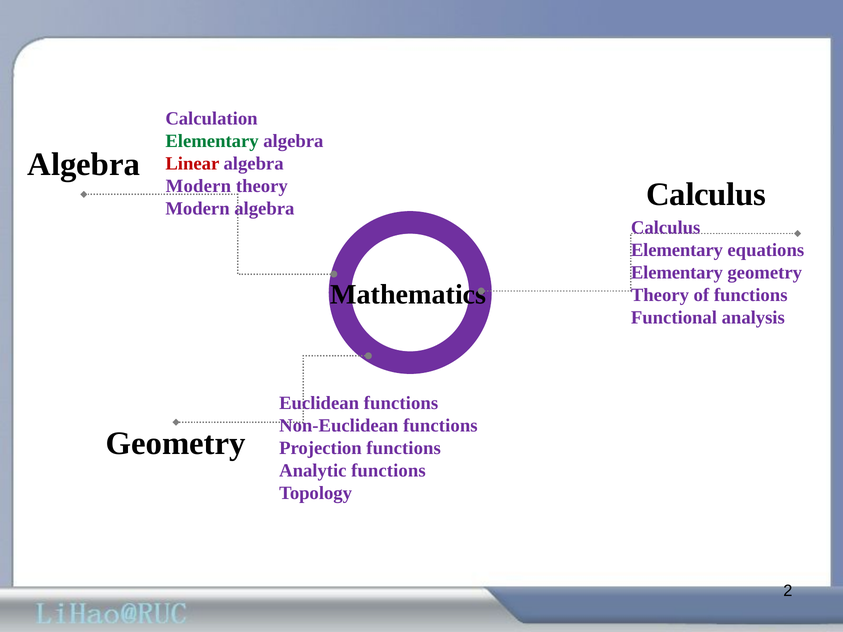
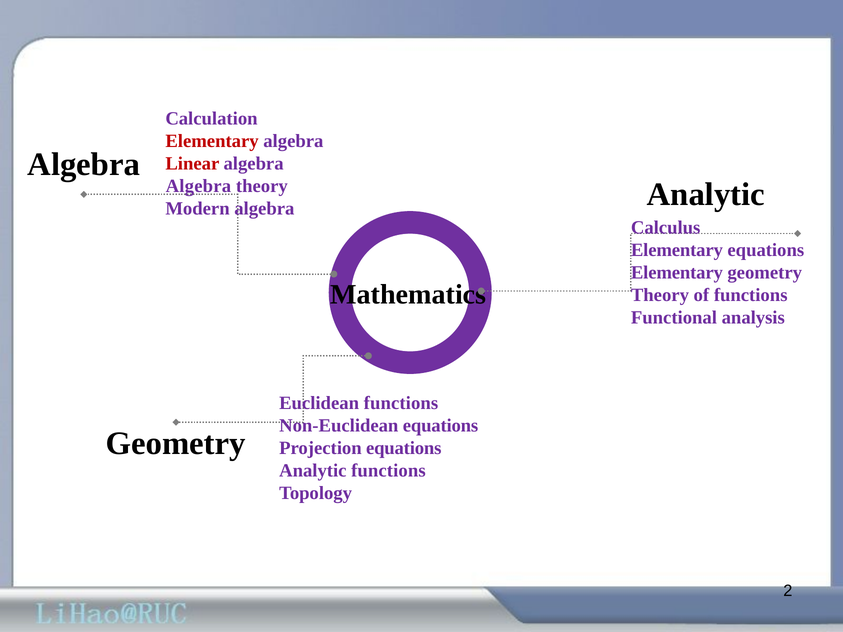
Elementary at (212, 141) colour: green -> red
Modern at (198, 186): Modern -> Algebra
Calculus at (706, 194): Calculus -> Analytic
Non-Euclidean functions: functions -> equations
Projection functions: functions -> equations
